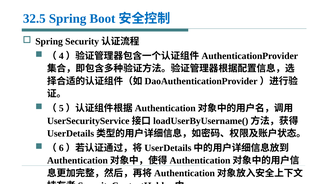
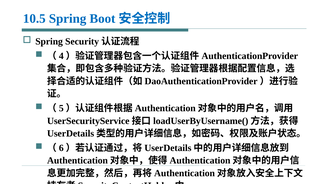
32.5: 32.5 -> 10.5
